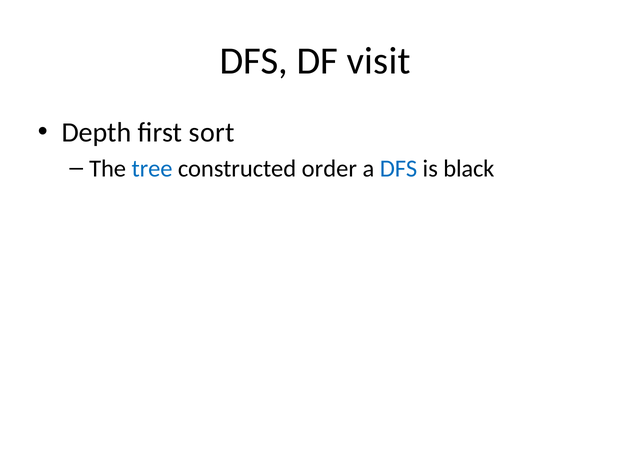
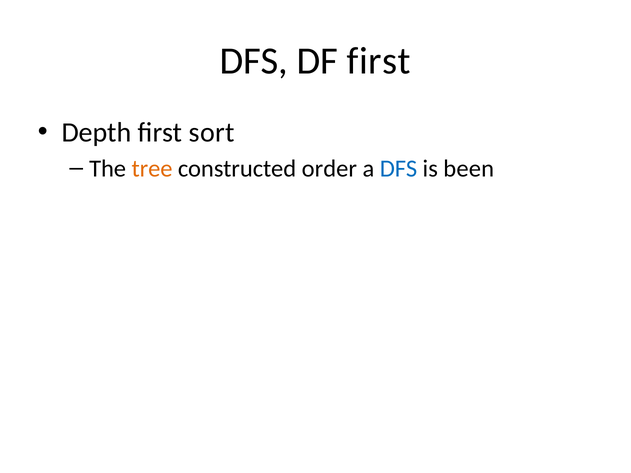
DF visit: visit -> first
tree colour: blue -> orange
black: black -> been
